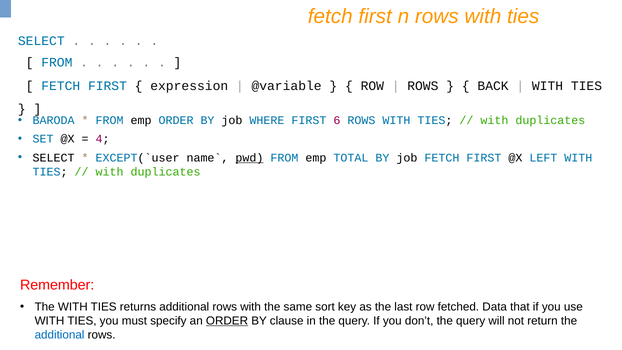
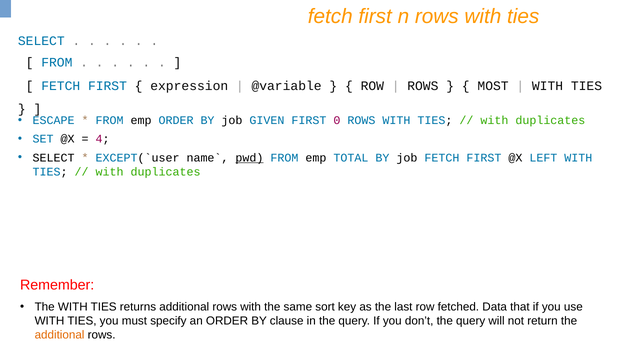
BACK: BACK -> MOST
BARODA: BARODA -> ESCAPE
WHERE: WHERE -> GIVEN
6: 6 -> 0
ORDER at (227, 321) underline: present -> none
additional at (60, 335) colour: blue -> orange
